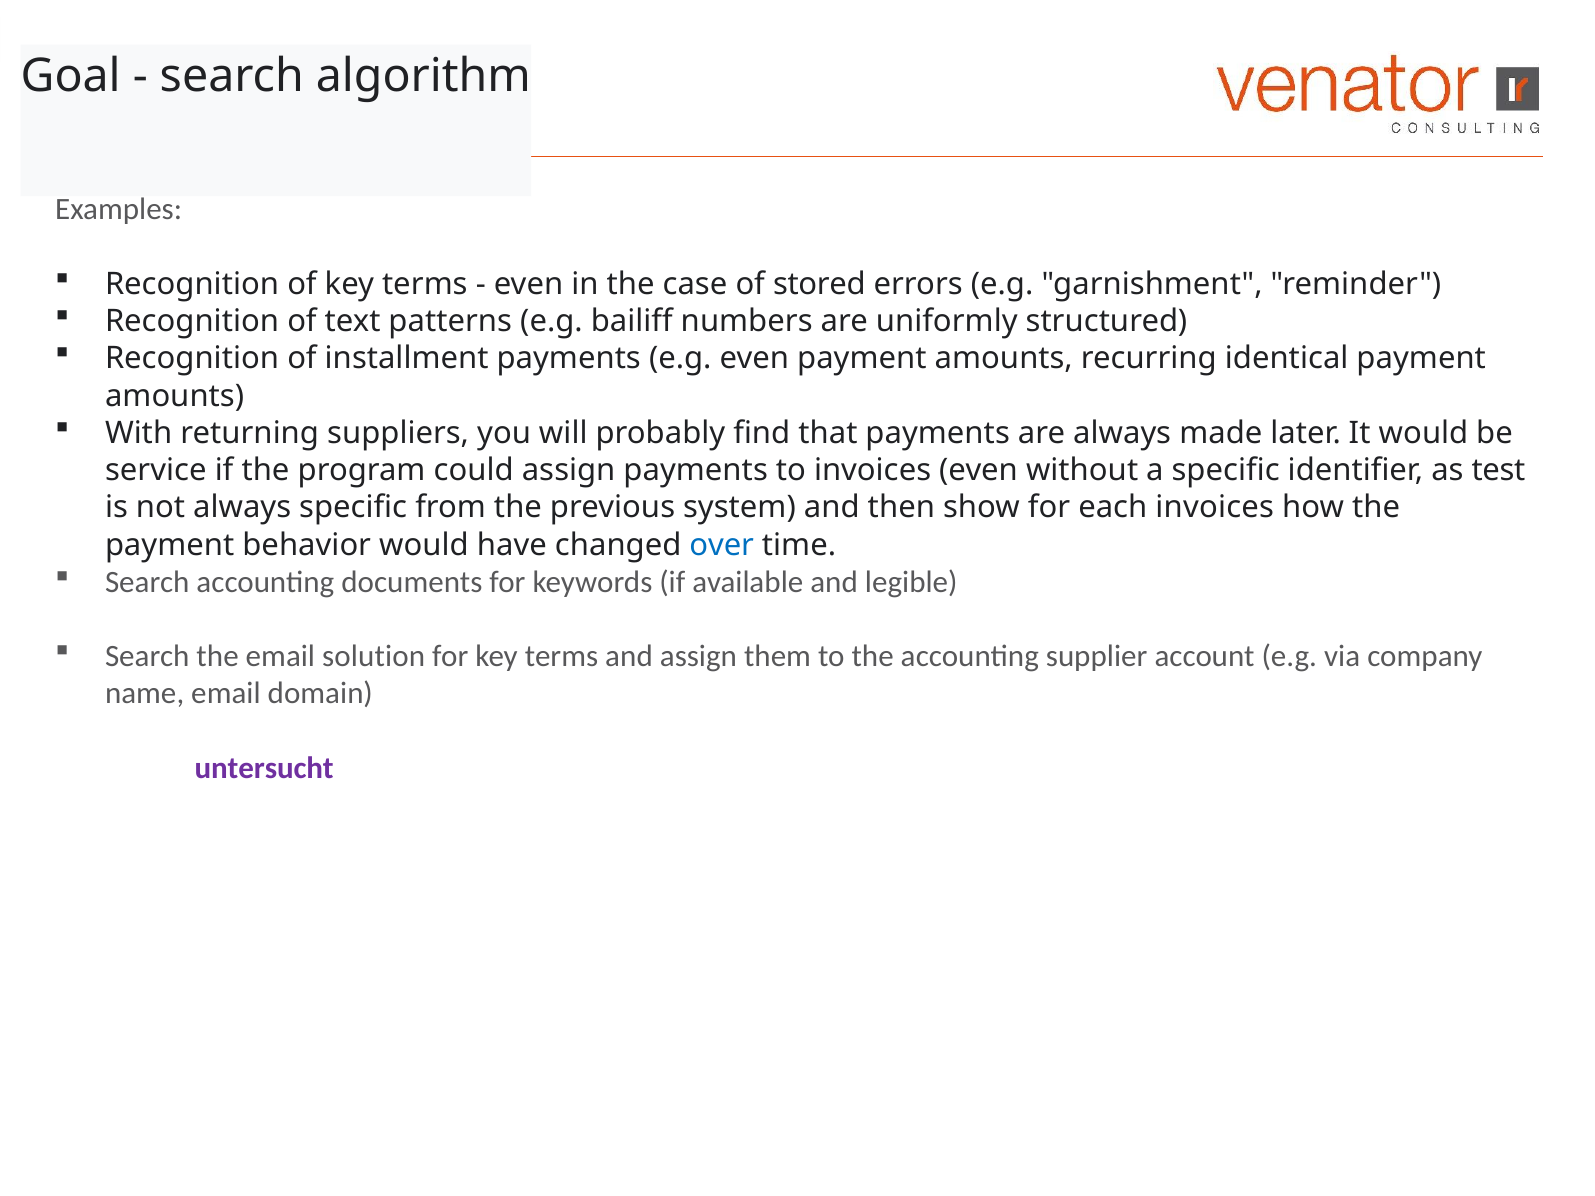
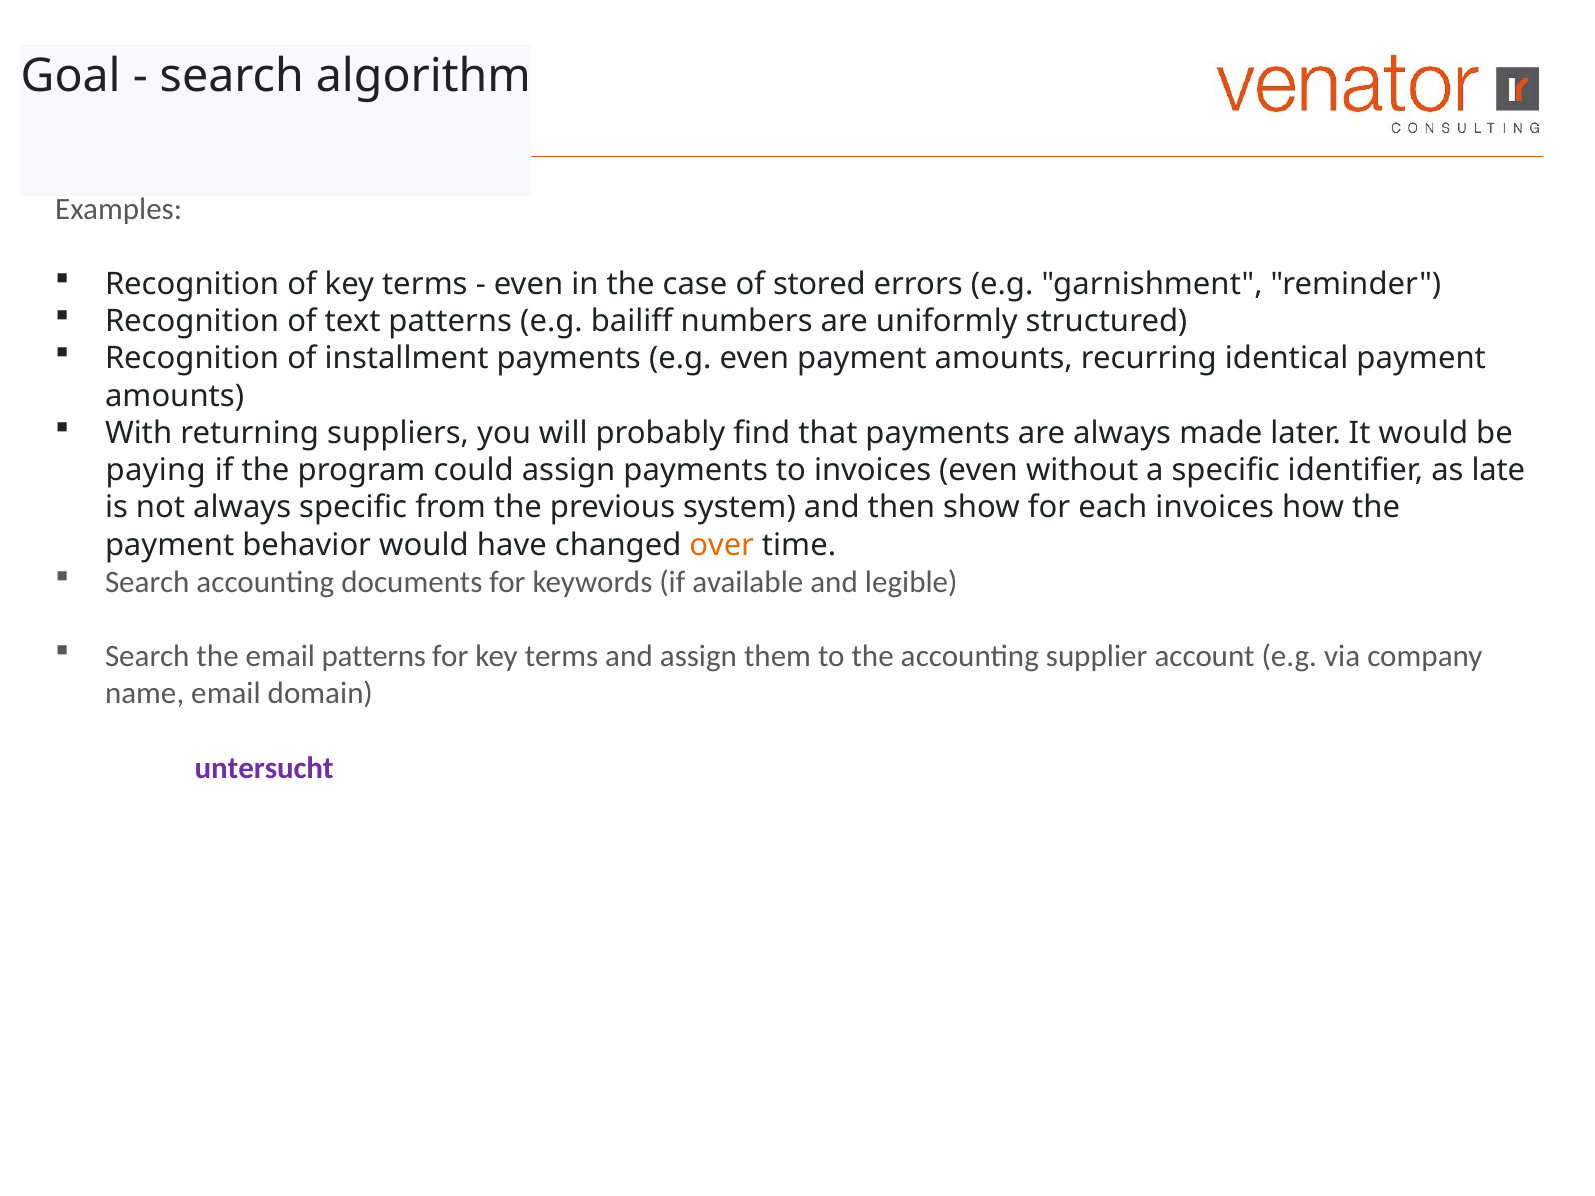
service: service -> paying
test: test -> late
over colour: blue -> orange
email solution: solution -> patterns
